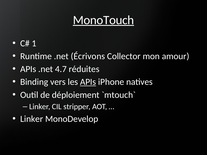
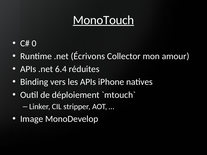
1: 1 -> 0
4.7: 4.7 -> 6.4
APIs at (88, 82) underline: present -> none
Linker at (32, 119): Linker -> Image
